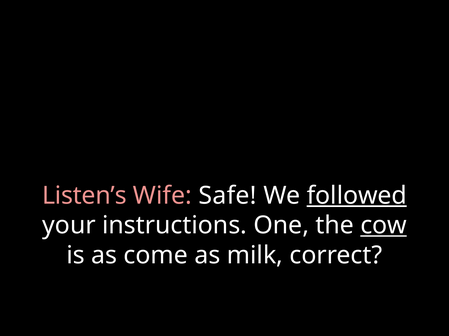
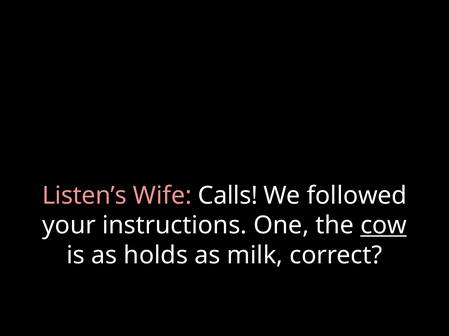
Safe: Safe -> Calls
followed underline: present -> none
come: come -> holds
